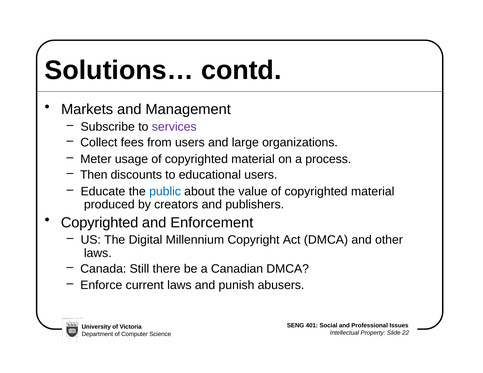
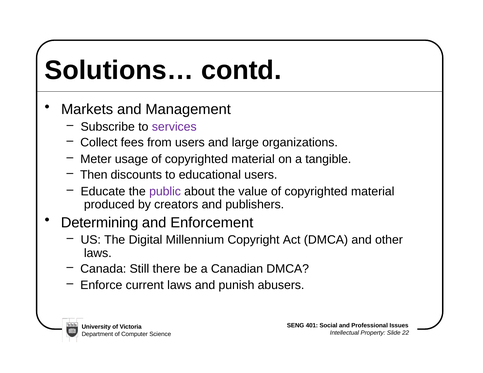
process: process -> tangible
public colour: blue -> purple
Copyrighted at (100, 223): Copyrighted -> Determining
